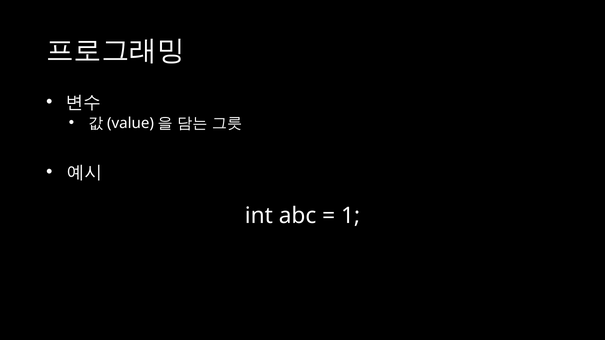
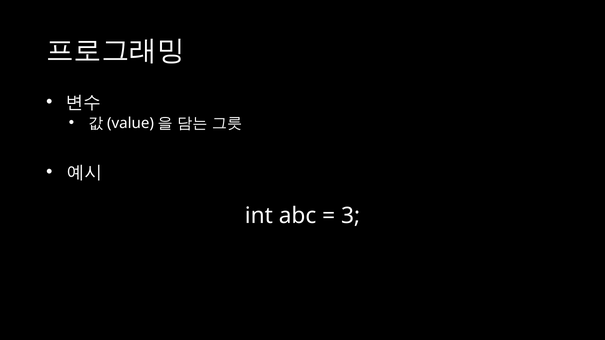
1: 1 -> 3
